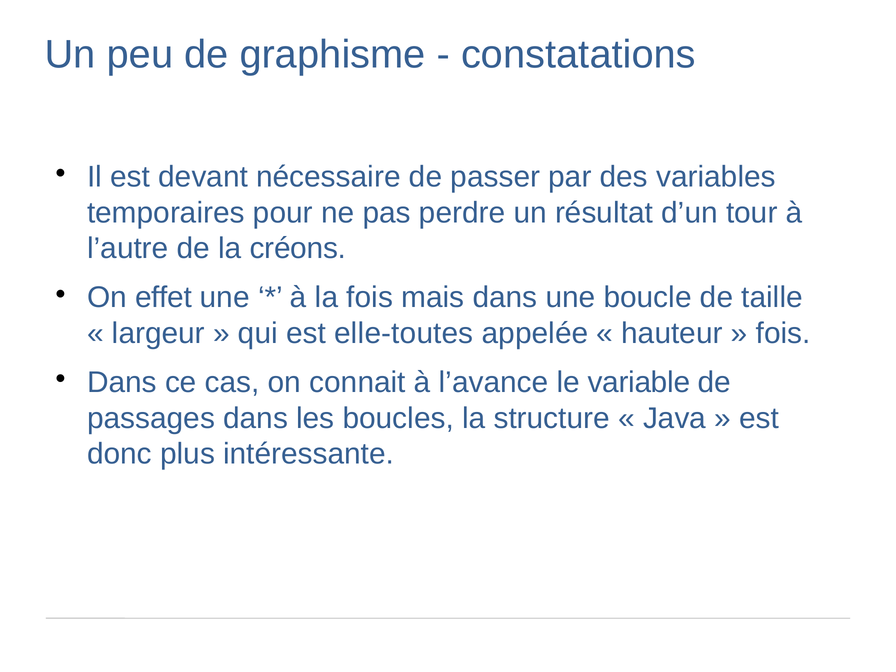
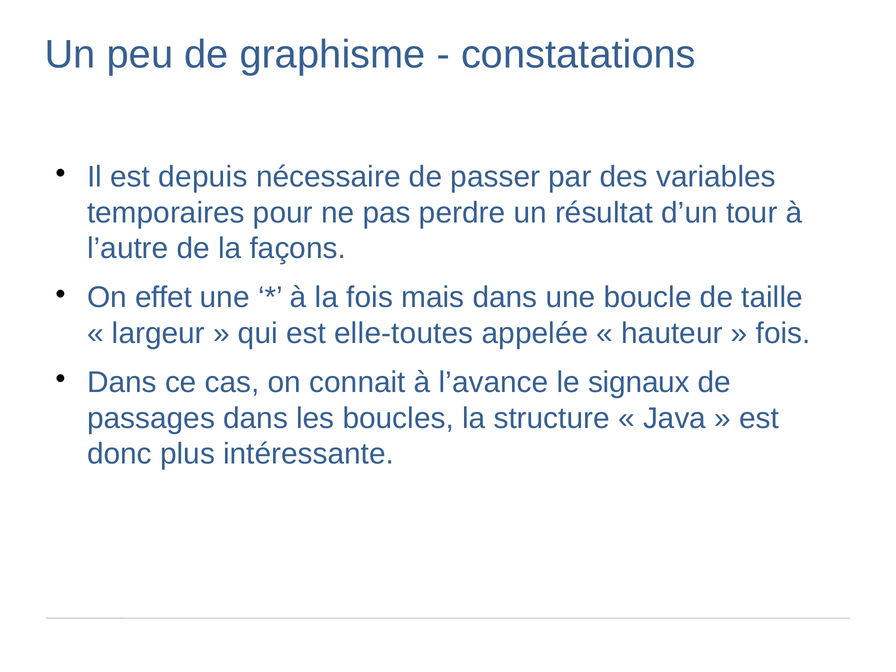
devant: devant -> depuis
créons: créons -> façons
variable: variable -> signaux
